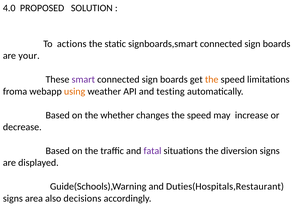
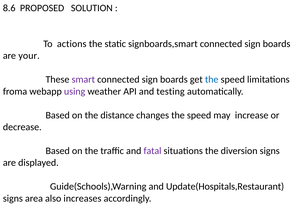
4.0: 4.0 -> 8.6
the at (212, 80) colour: orange -> blue
using colour: orange -> purple
whether: whether -> distance
Duties(Hospitals,Restaurant: Duties(Hospitals,Restaurant -> Update(Hospitals,Restaurant
decisions: decisions -> increases
